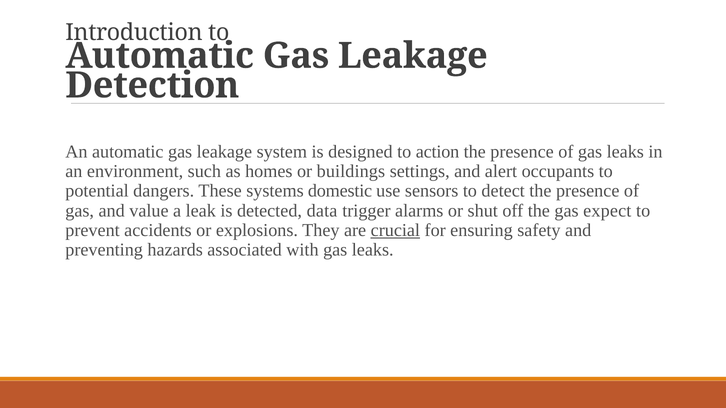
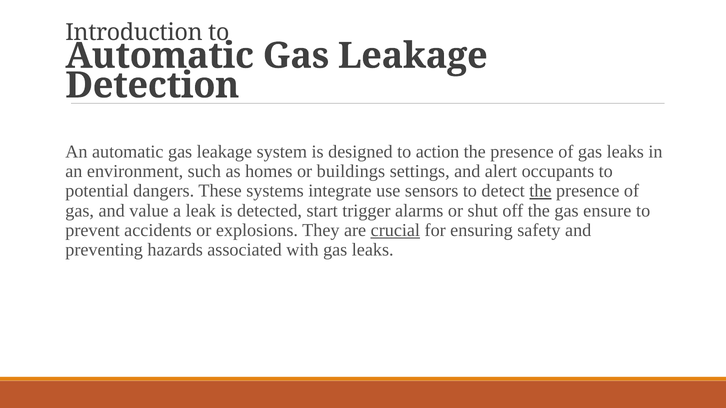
domestic: domestic -> integrate
the at (540, 191) underline: none -> present
data: data -> start
expect: expect -> ensure
